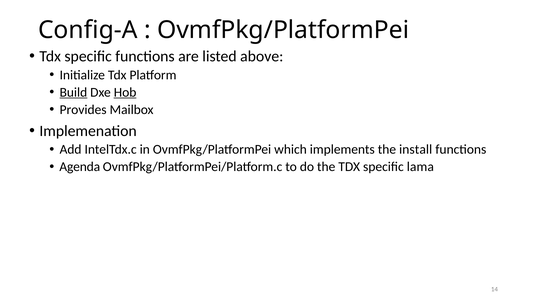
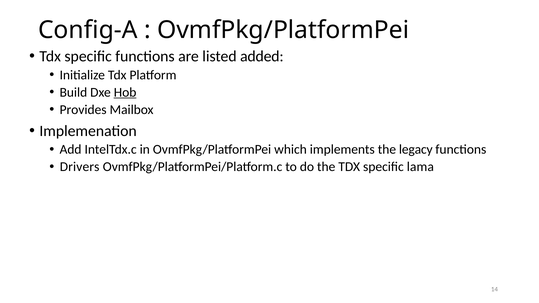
above: above -> added
Build underline: present -> none
install: install -> legacy
Agenda: Agenda -> Drivers
